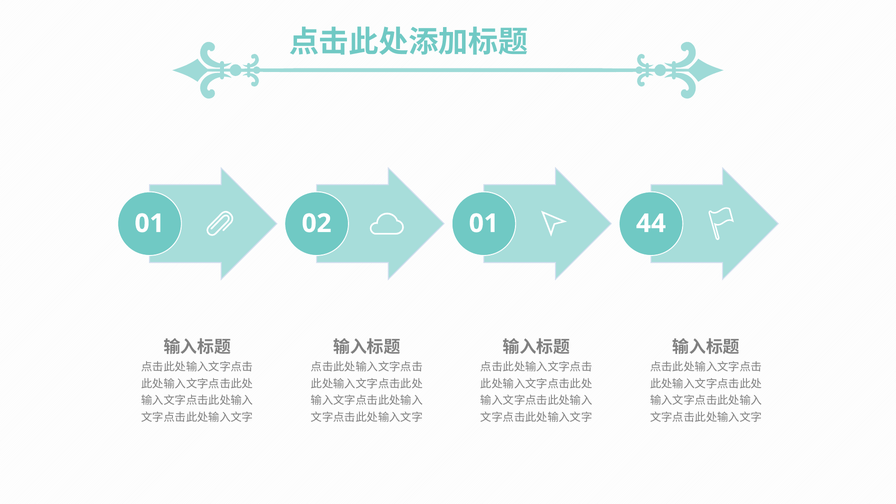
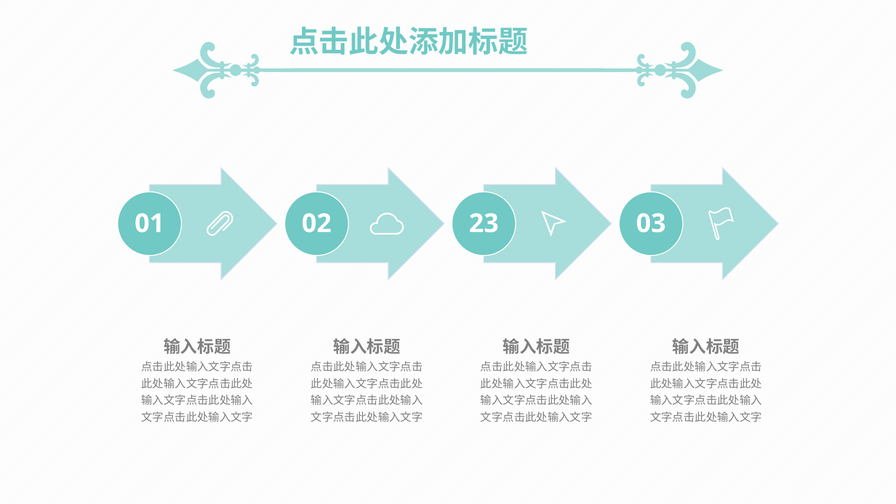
01 01: 01 -> 23
44: 44 -> 03
